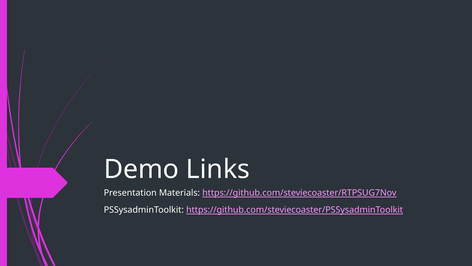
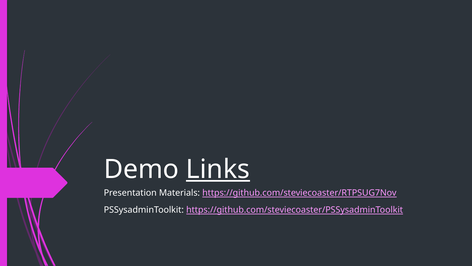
Links underline: none -> present
